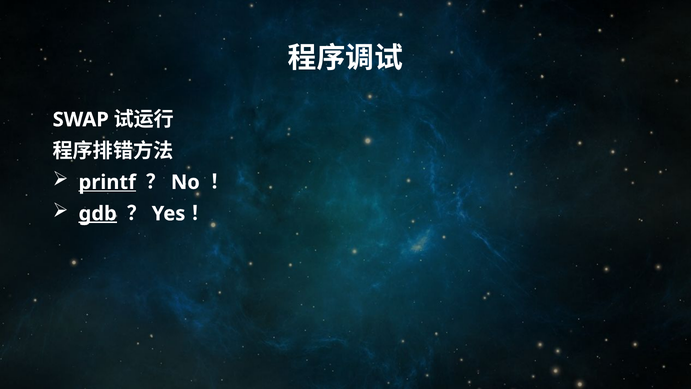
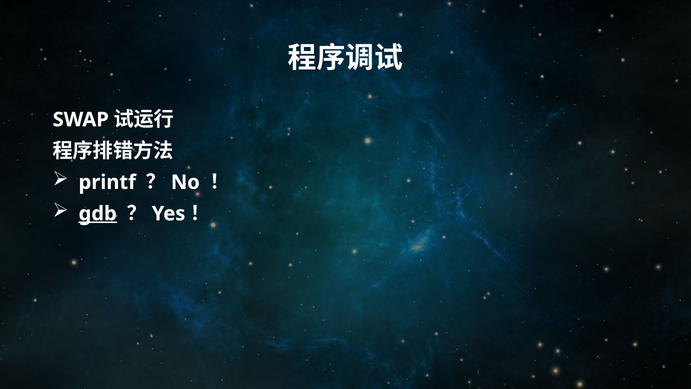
printf underline: present -> none
